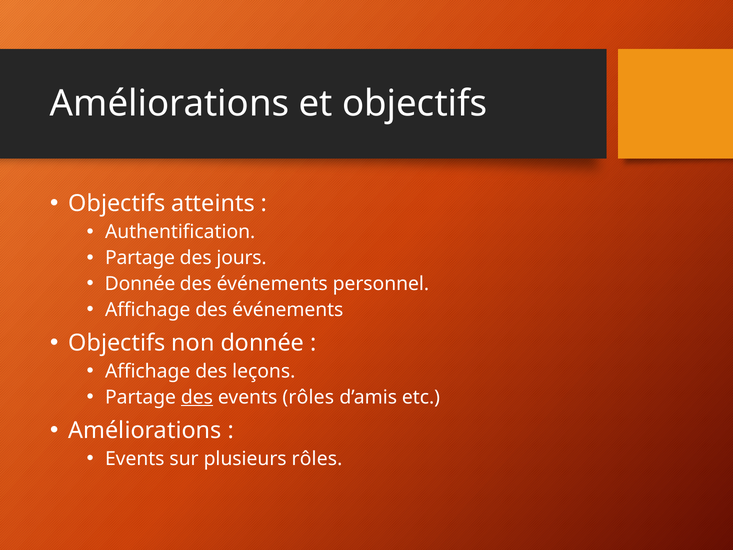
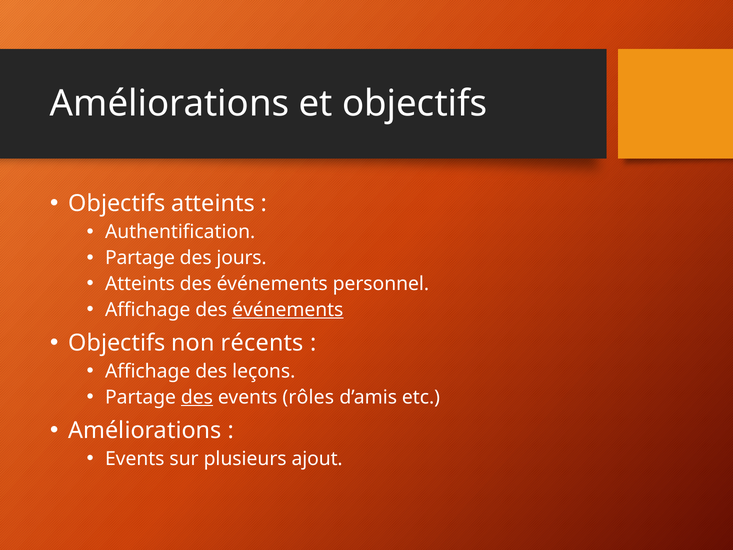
Donnée at (140, 284): Donnée -> Atteints
événements at (288, 310) underline: none -> present
non donnée: donnée -> récents
plusieurs rôles: rôles -> ajout
